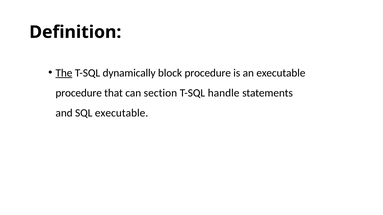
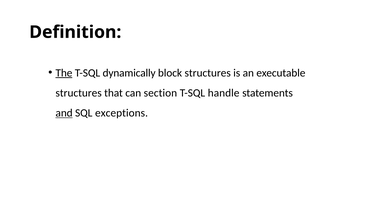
block procedure: procedure -> structures
procedure at (79, 93): procedure -> structures
and underline: none -> present
SQL executable: executable -> exceptions
